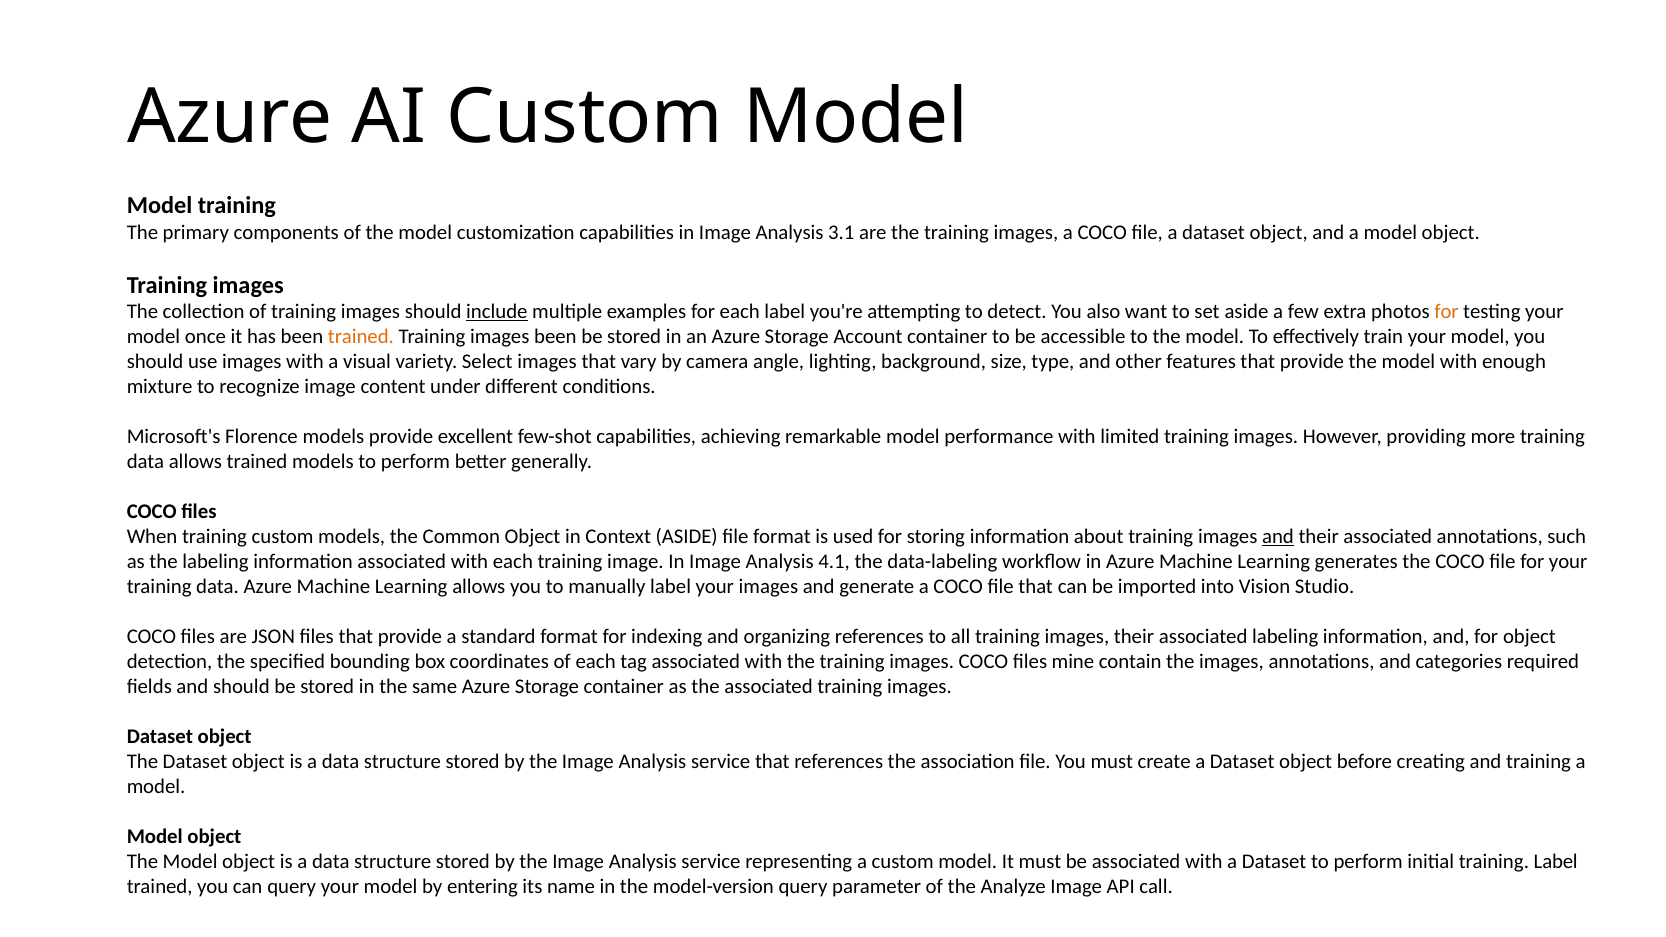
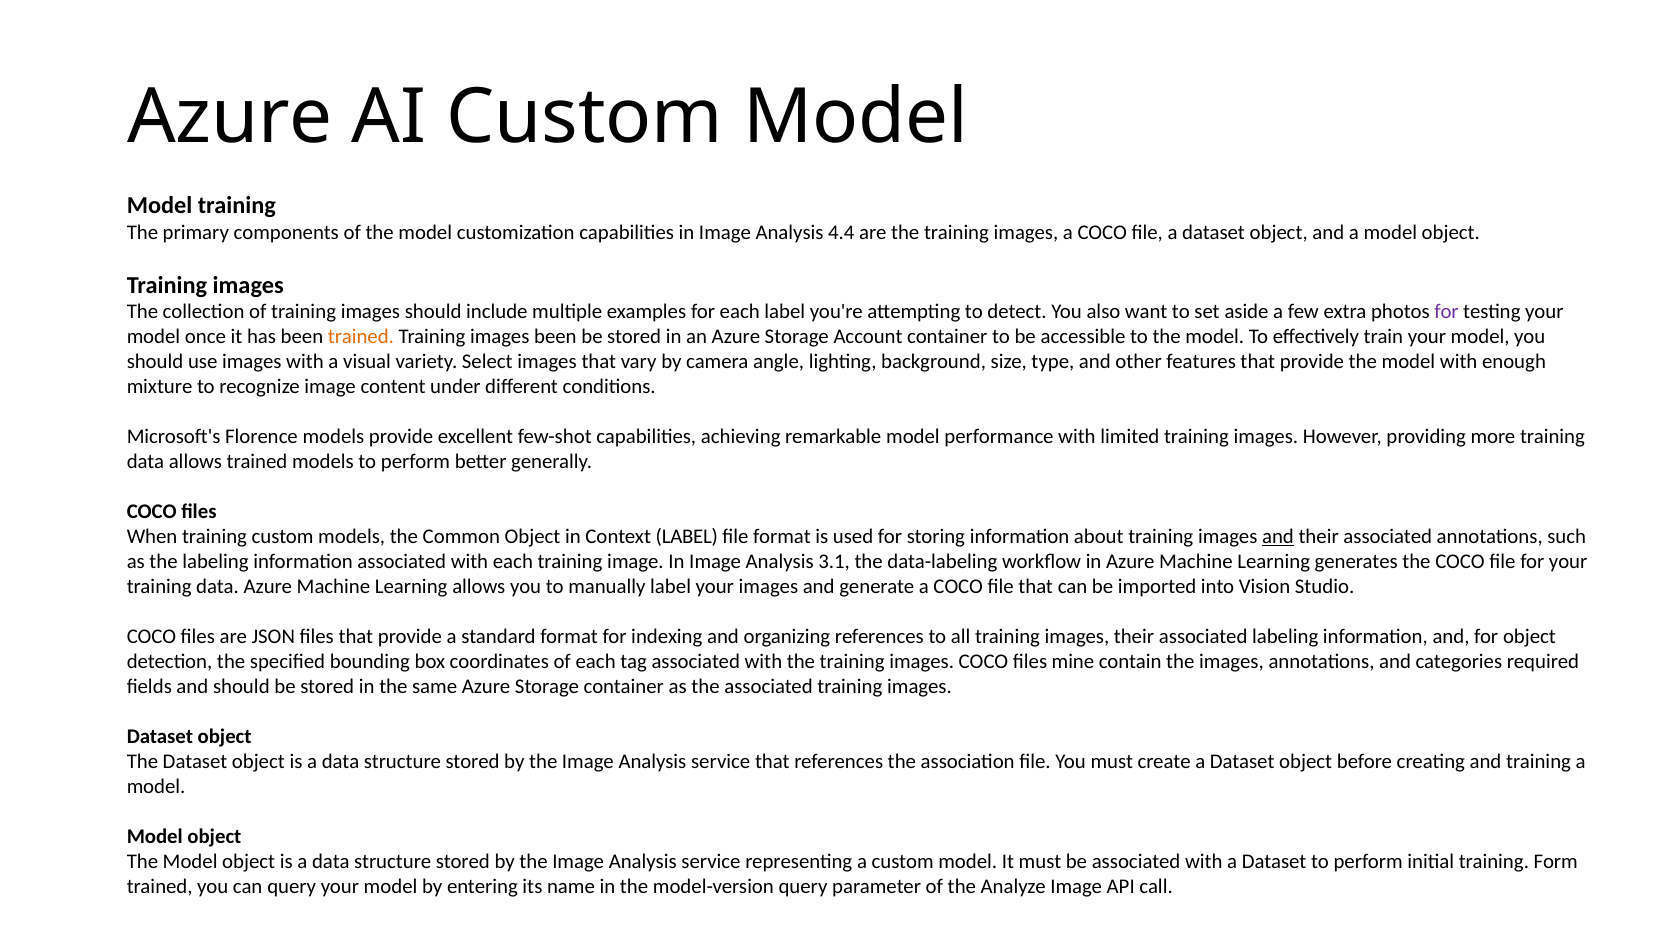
3.1: 3.1 -> 4.4
include underline: present -> none
for at (1447, 312) colour: orange -> purple
Context ASIDE: ASIDE -> LABEL
4.1: 4.1 -> 3.1
training Label: Label -> Form
